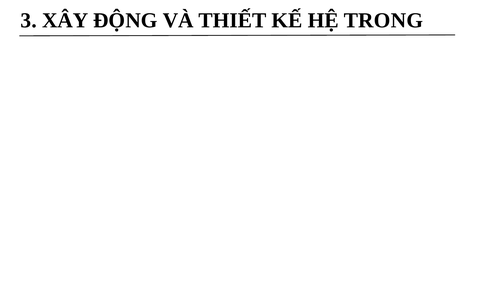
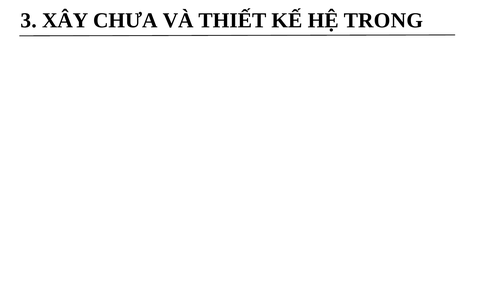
ĐỘNG: ĐỘNG -> CHƯA
